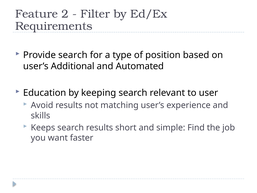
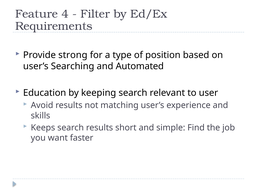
2: 2 -> 4
Provide search: search -> strong
Additional: Additional -> Searching
